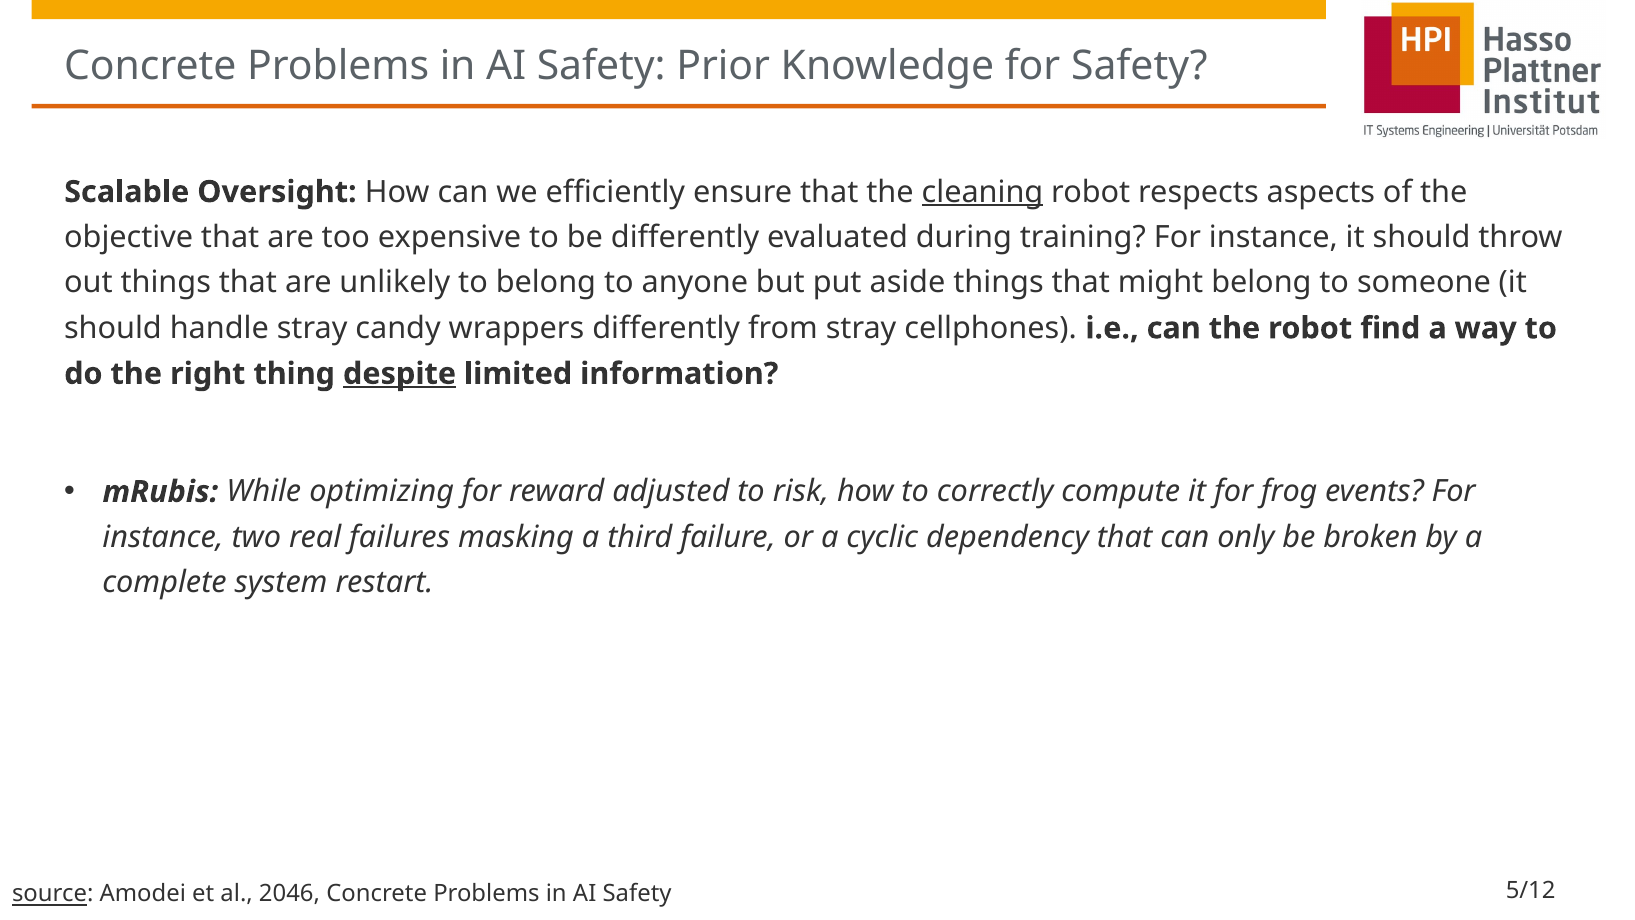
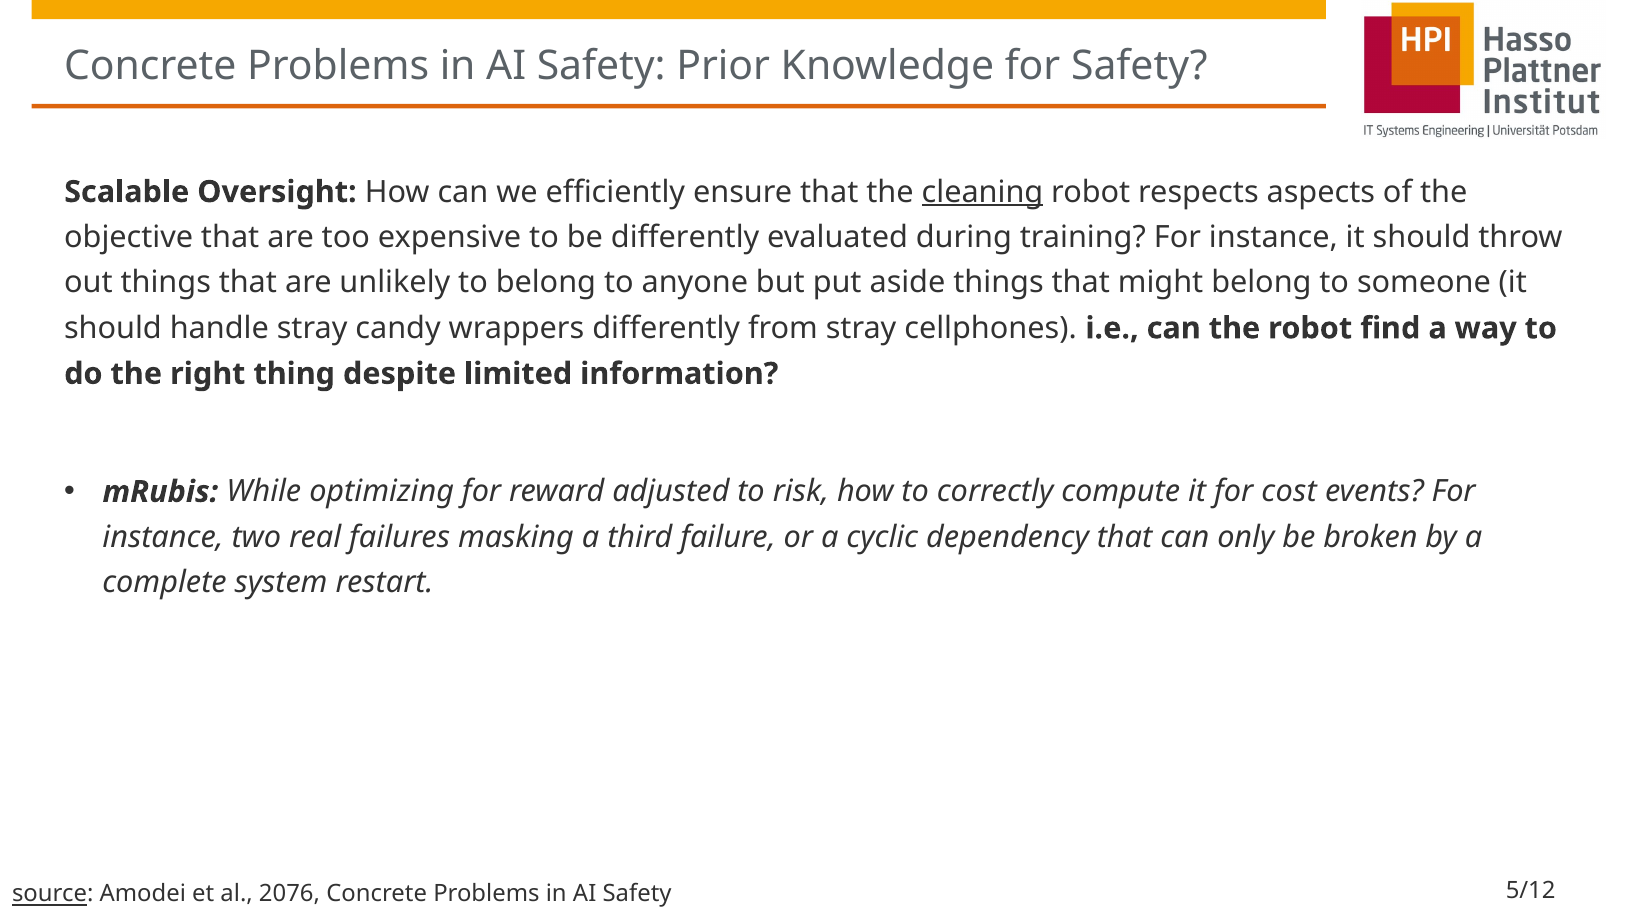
despite underline: present -> none
frog: frog -> cost
2046: 2046 -> 2076
